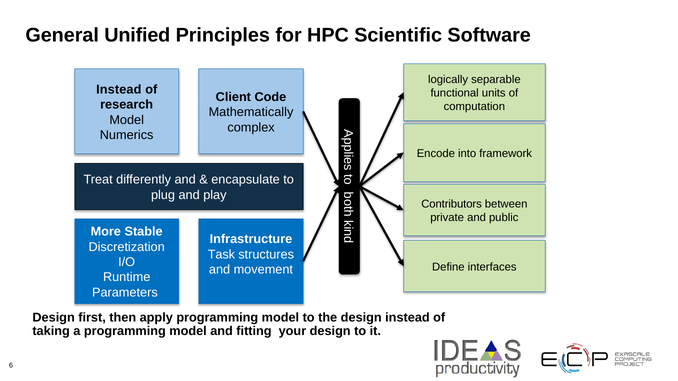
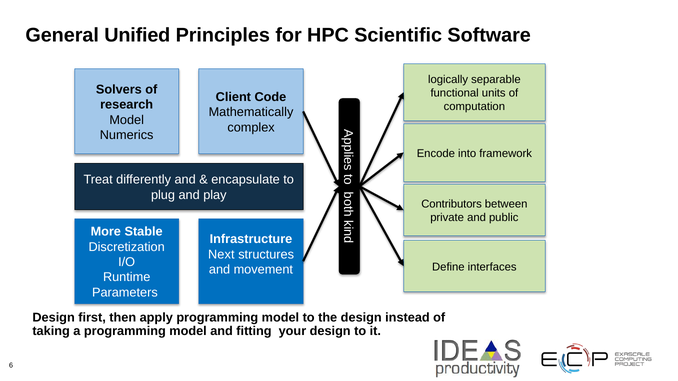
Instead at (119, 90): Instead -> Solvers
Task: Task -> Next
